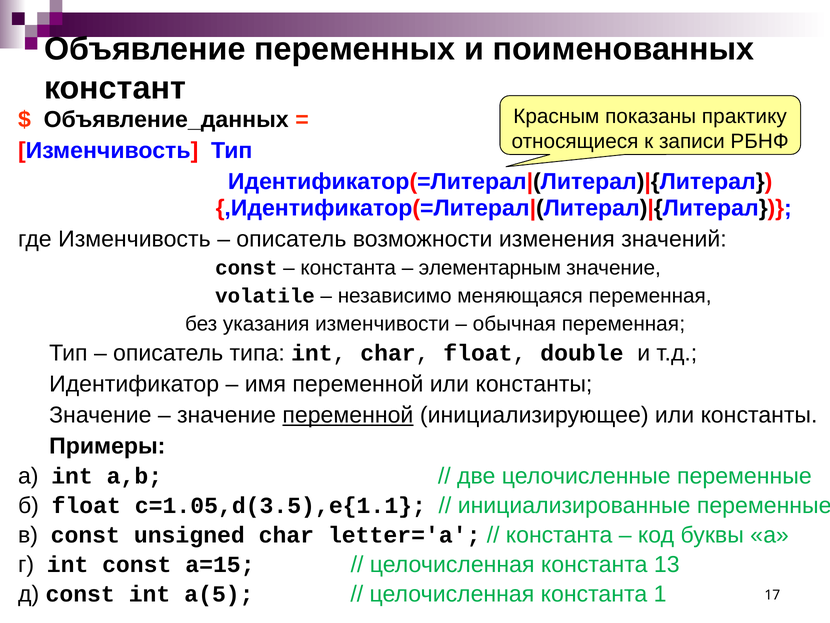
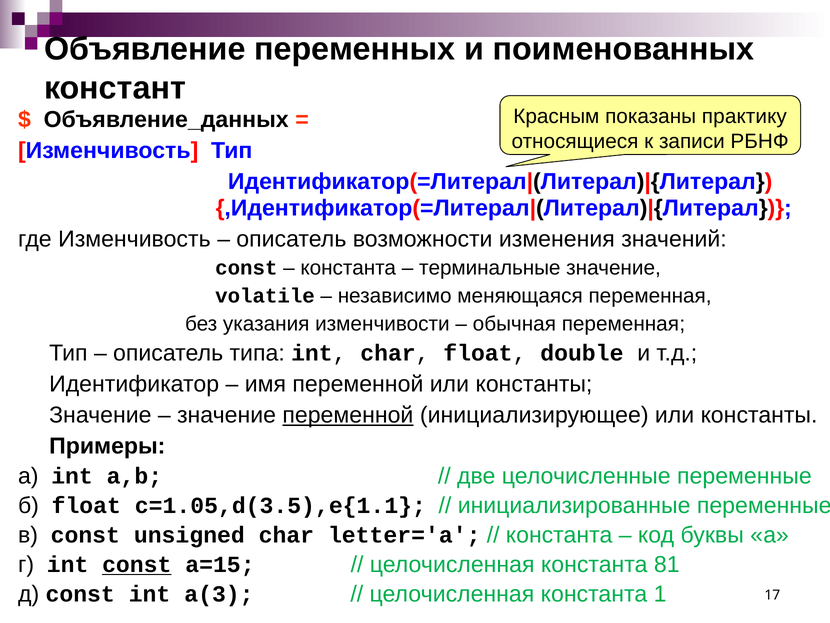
элементарным: элементарным -> терминальные
const at (137, 564) underline: none -> present
13: 13 -> 81
a(5: a(5 -> a(3
